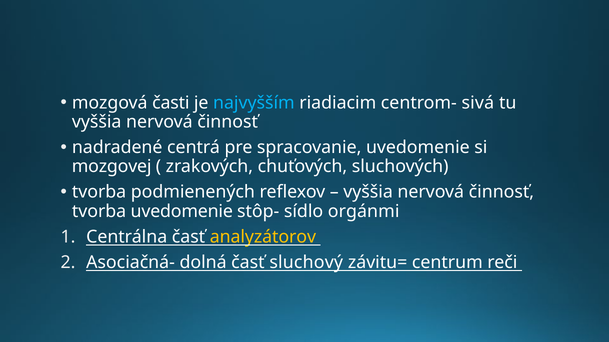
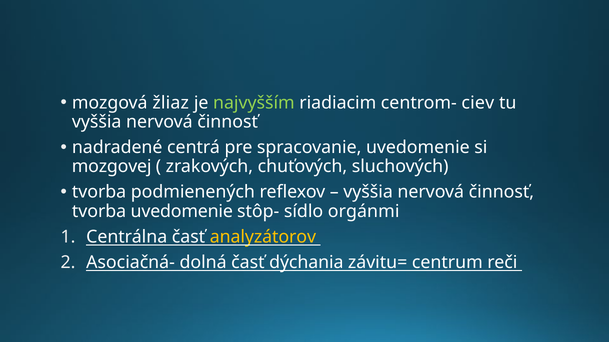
časti: časti -> žliaz
najvyšším colour: light blue -> light green
sivá: sivá -> ciev
sluchový: sluchový -> dýchania
